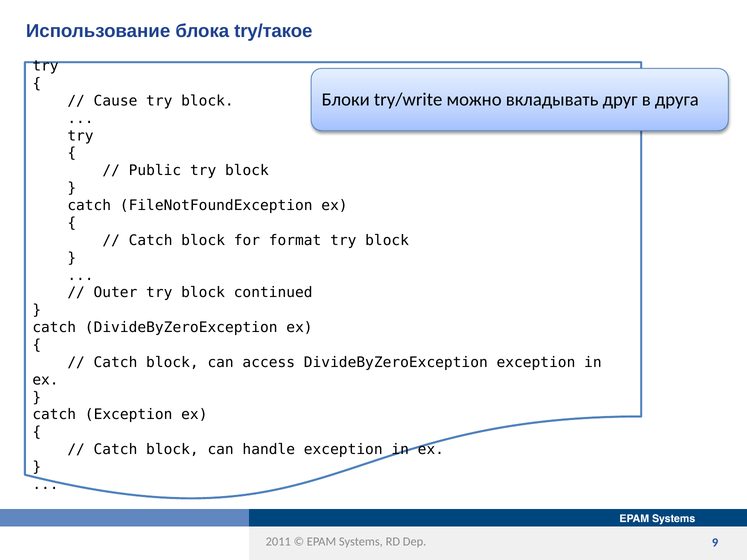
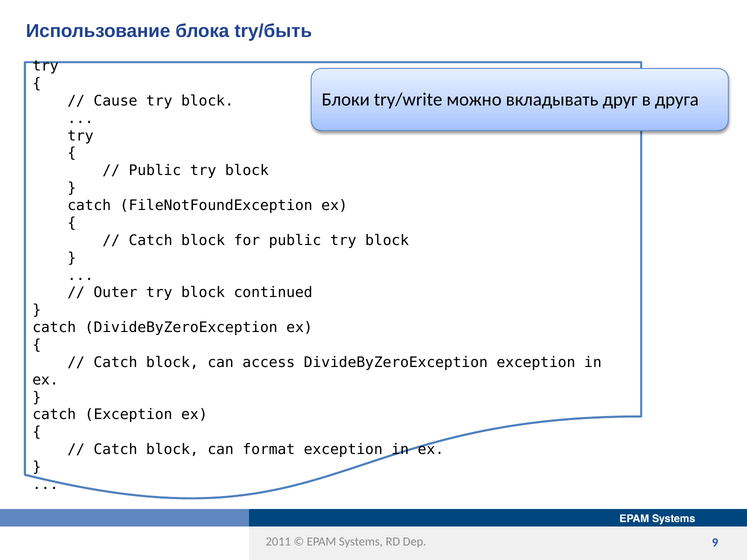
try/такое: try/такое -> try/быть
for format: format -> public
handle: handle -> format
